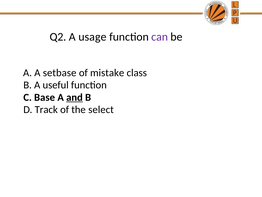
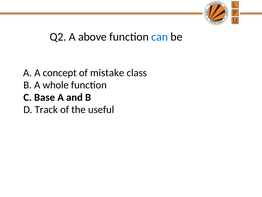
usage: usage -> above
can colour: purple -> blue
setbase: setbase -> concept
useful: useful -> whole
and underline: present -> none
select: select -> useful
